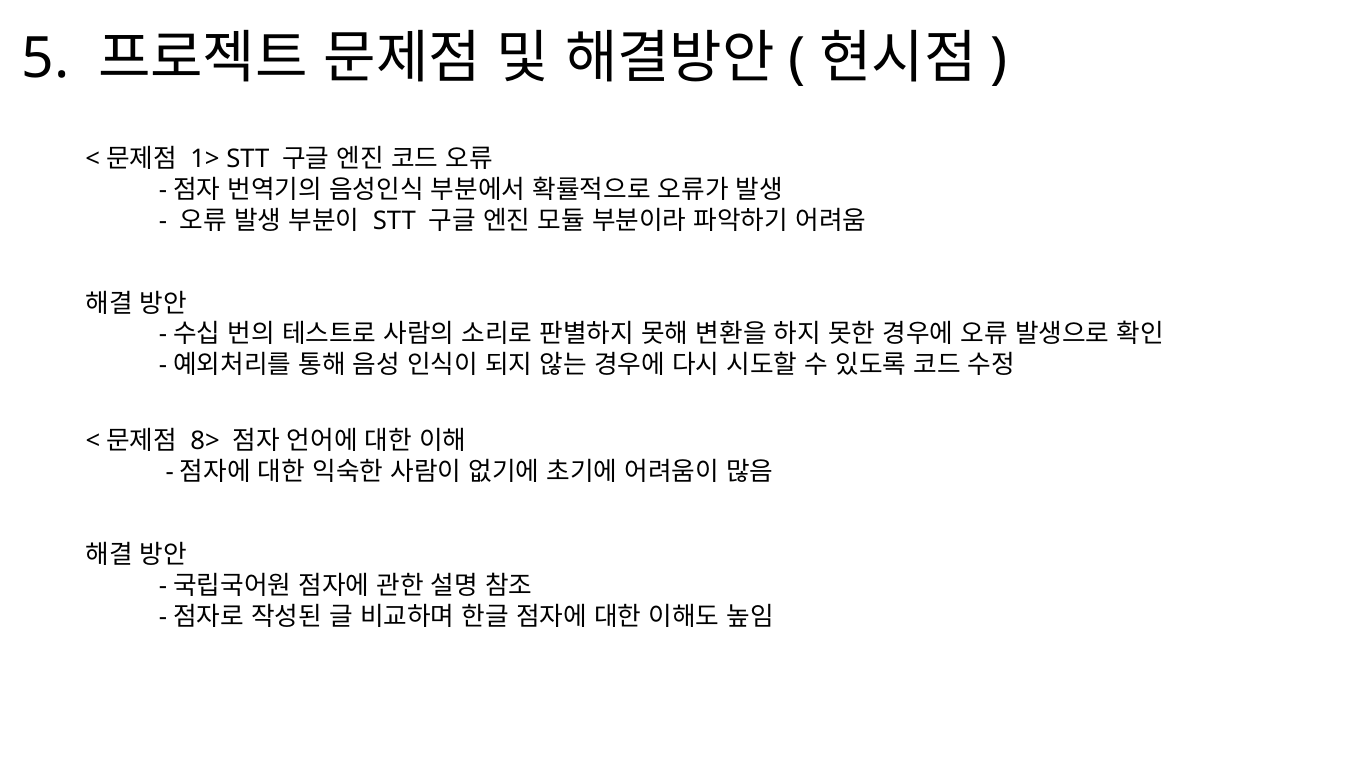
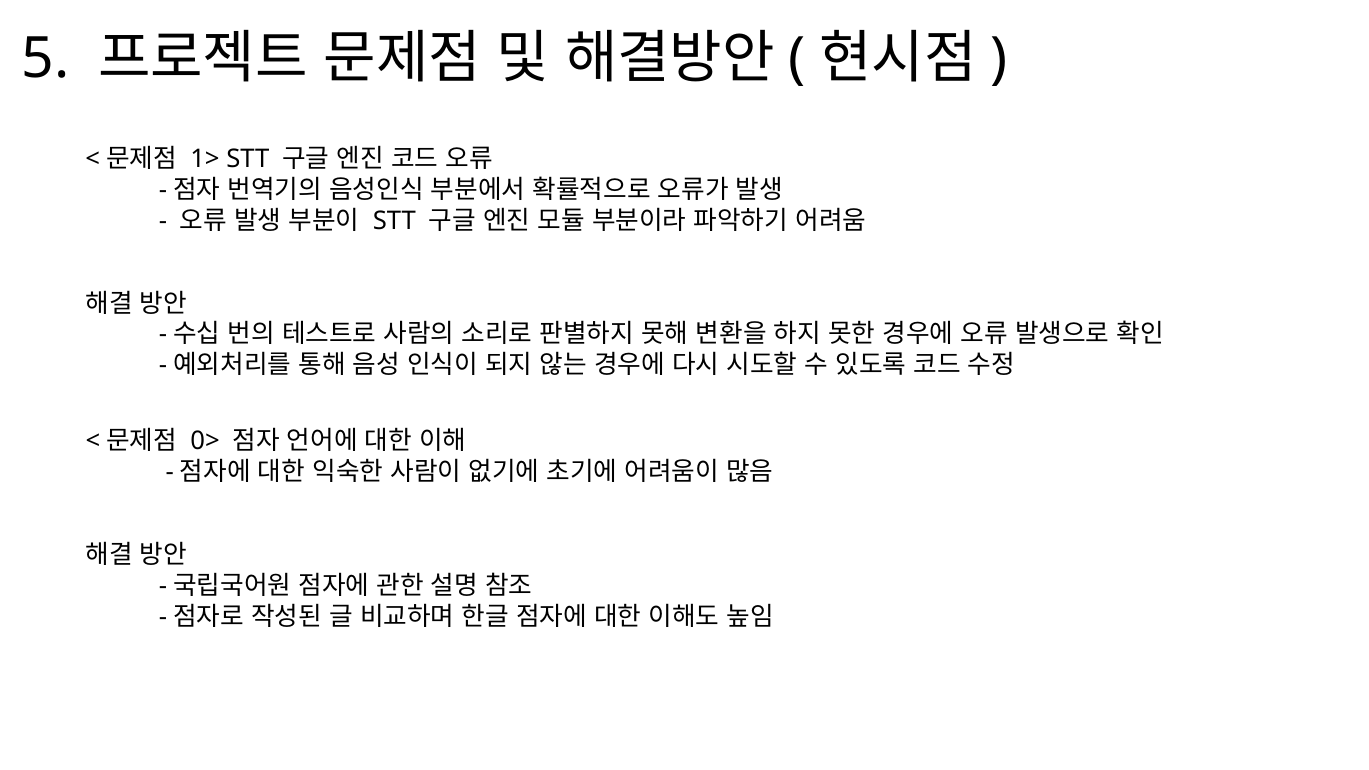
8>: 8> -> 0>
